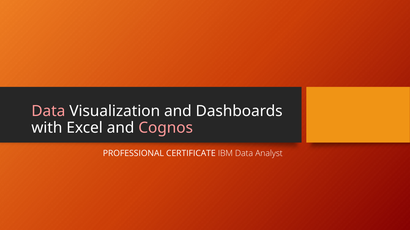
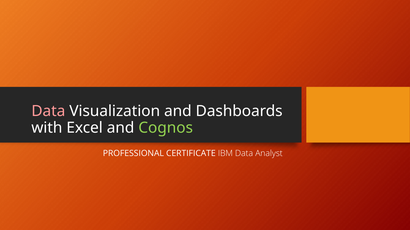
Cognos colour: pink -> light green
